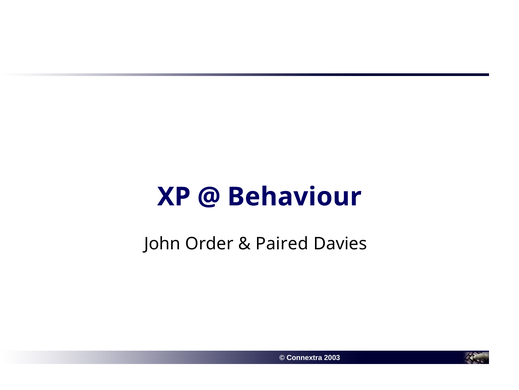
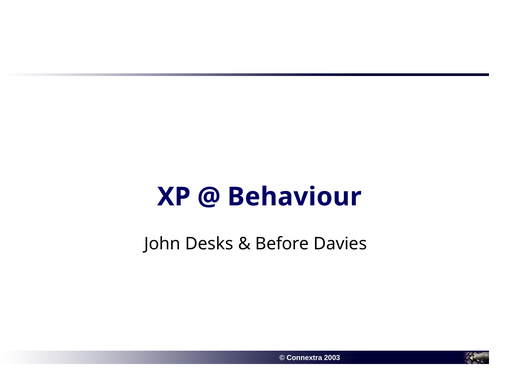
Order: Order -> Desks
Paired: Paired -> Before
